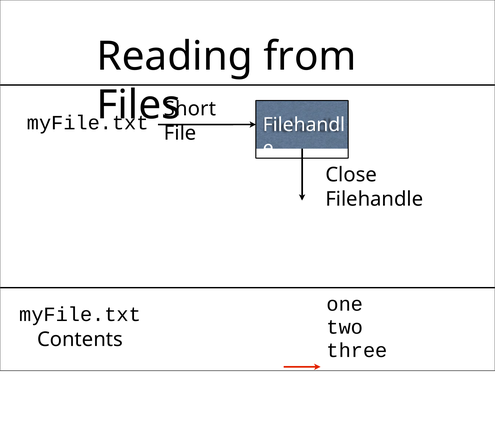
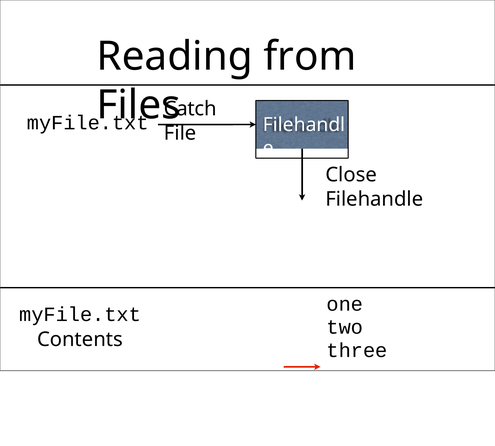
Short: Short -> Catch
